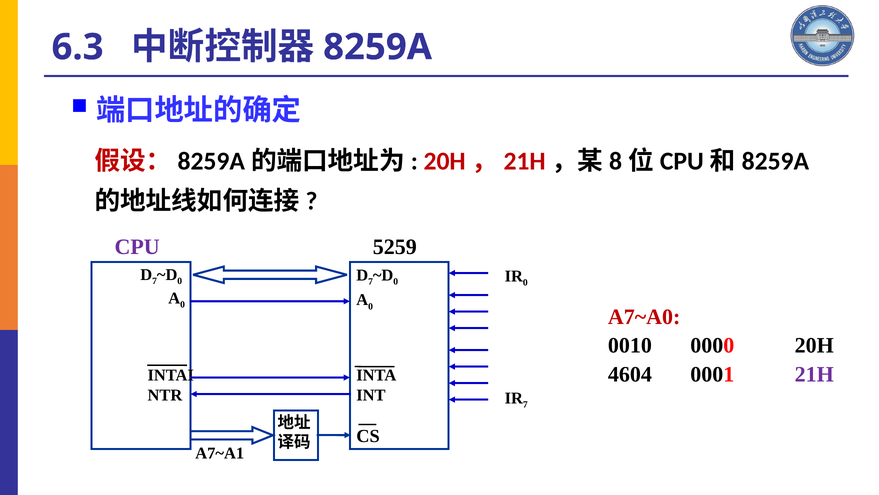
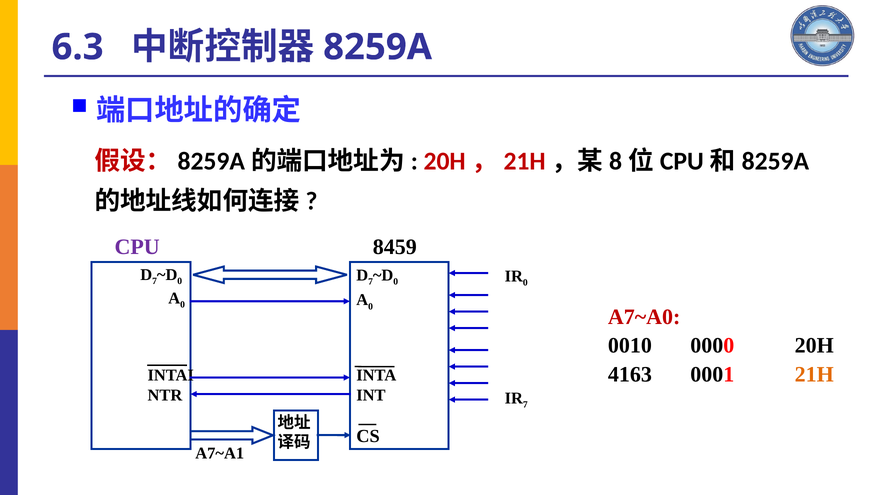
5259: 5259 -> 8459
4604: 4604 -> 4163
21H colour: purple -> orange
